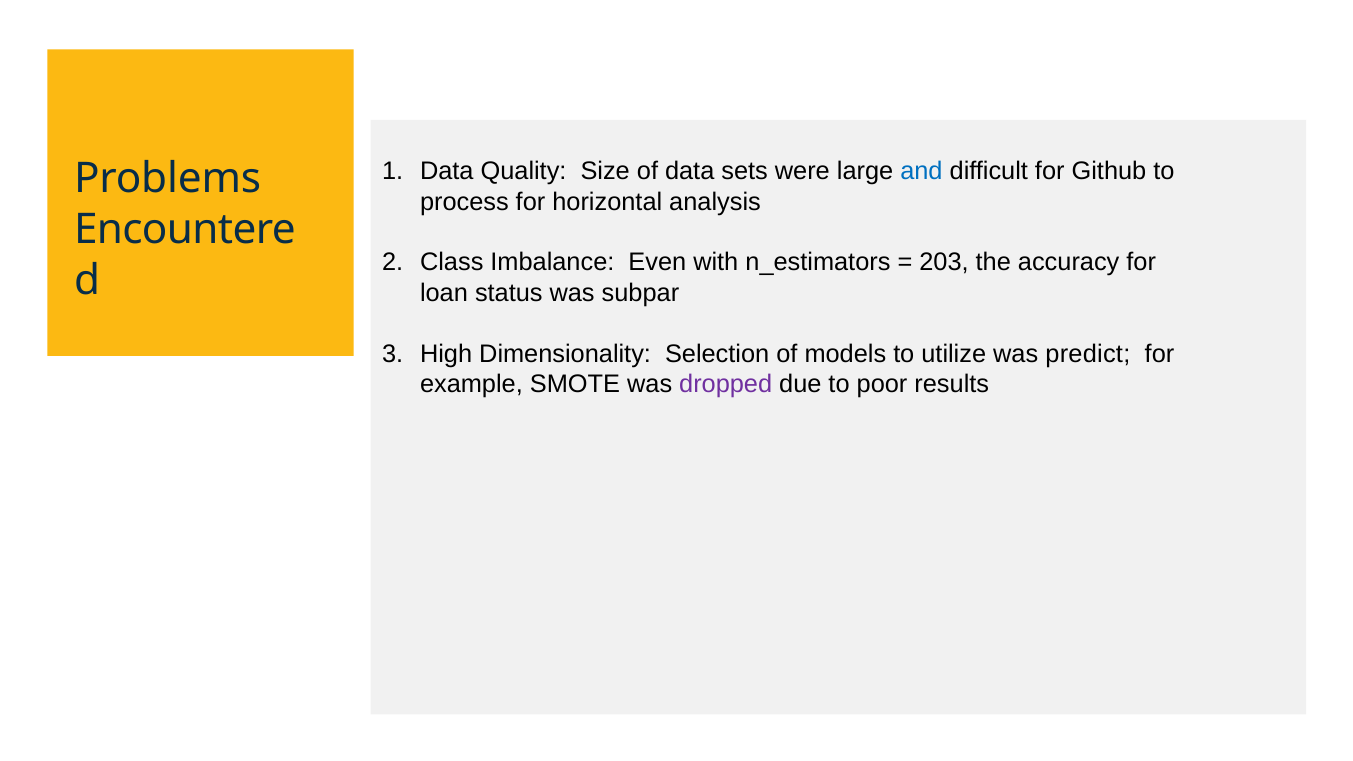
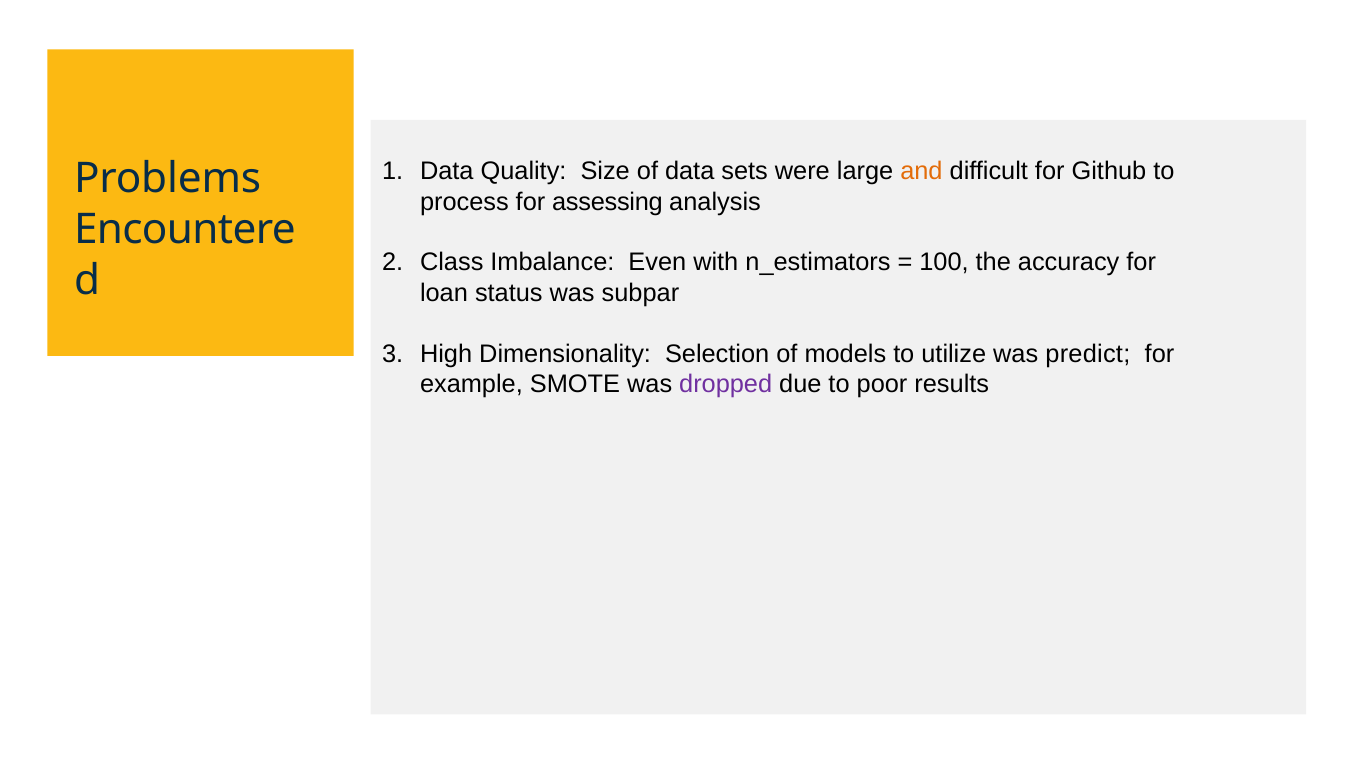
and colour: blue -> orange
horizontal: horizontal -> assessing
203: 203 -> 100
